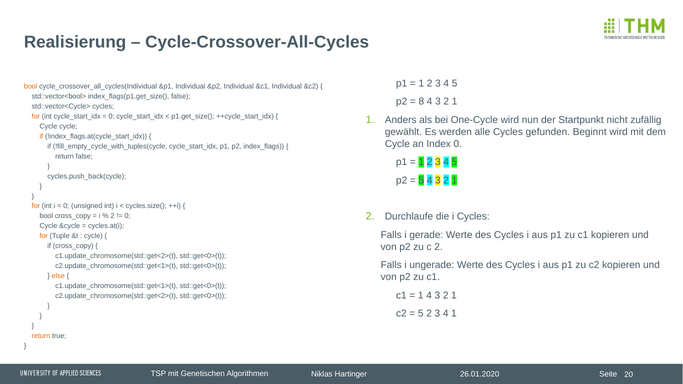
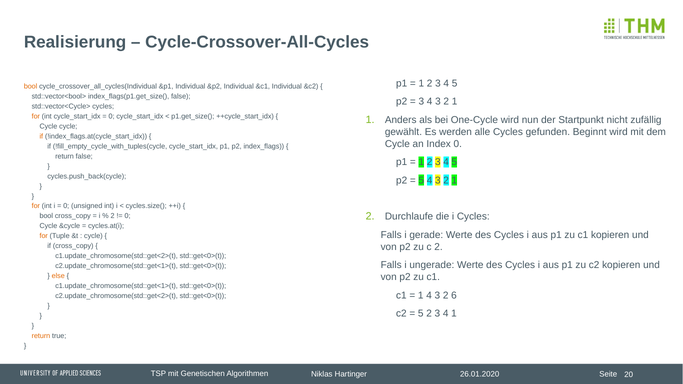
8 at (421, 102): 8 -> 3
1 at (454, 295): 1 -> 6
